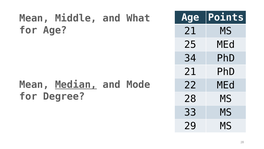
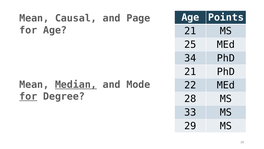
Middle: Middle -> Causal
What: What -> Page
for at (28, 96) underline: none -> present
